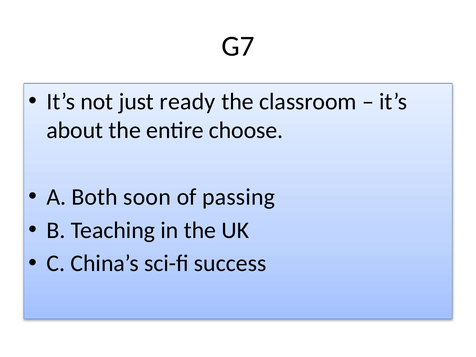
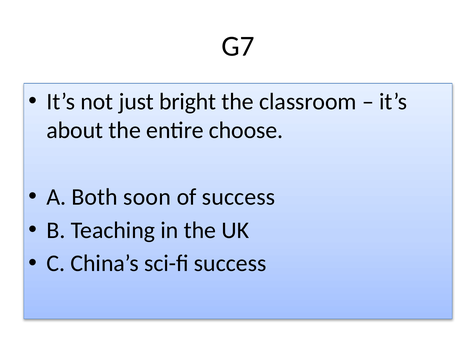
ready: ready -> bright
of passing: passing -> success
